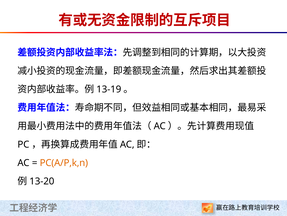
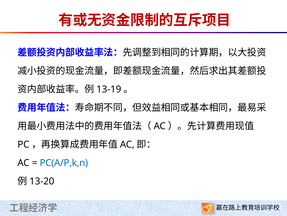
PC(A/P,k,n colour: orange -> blue
